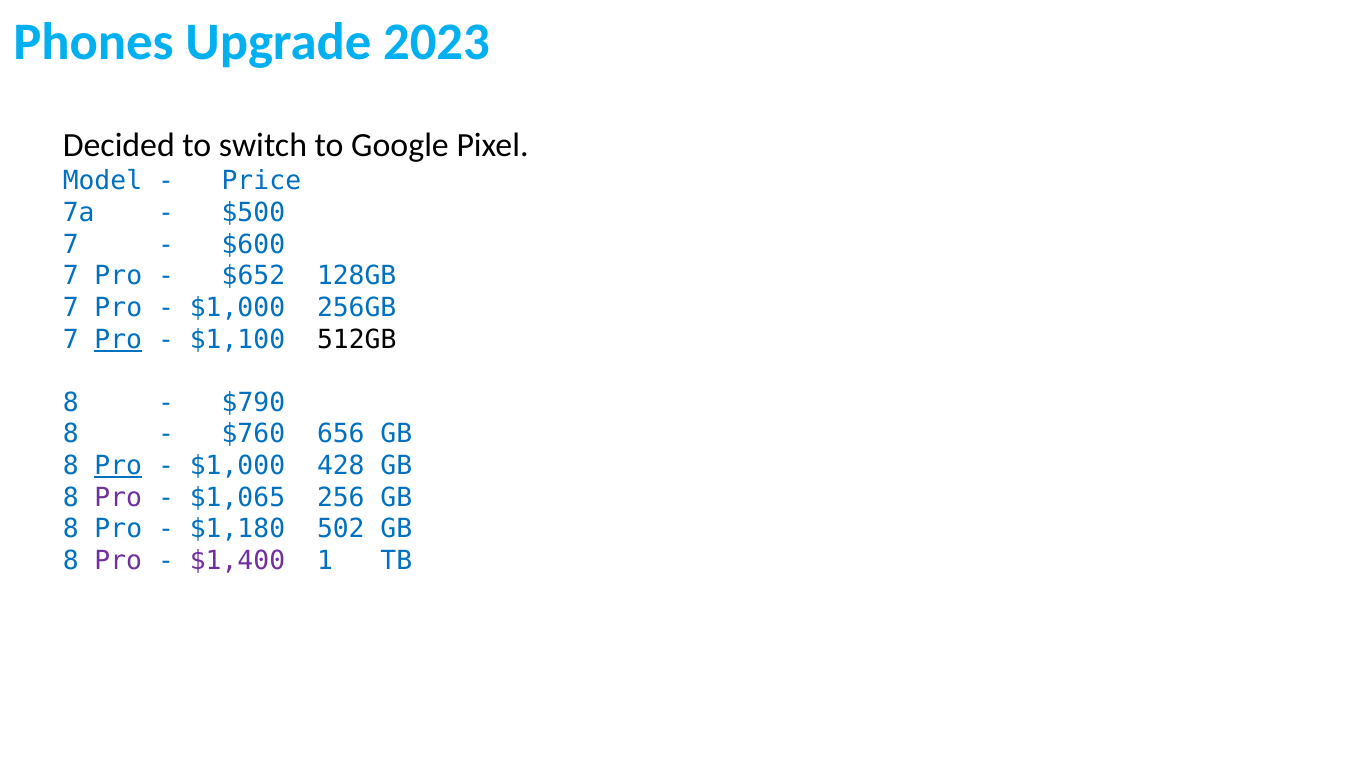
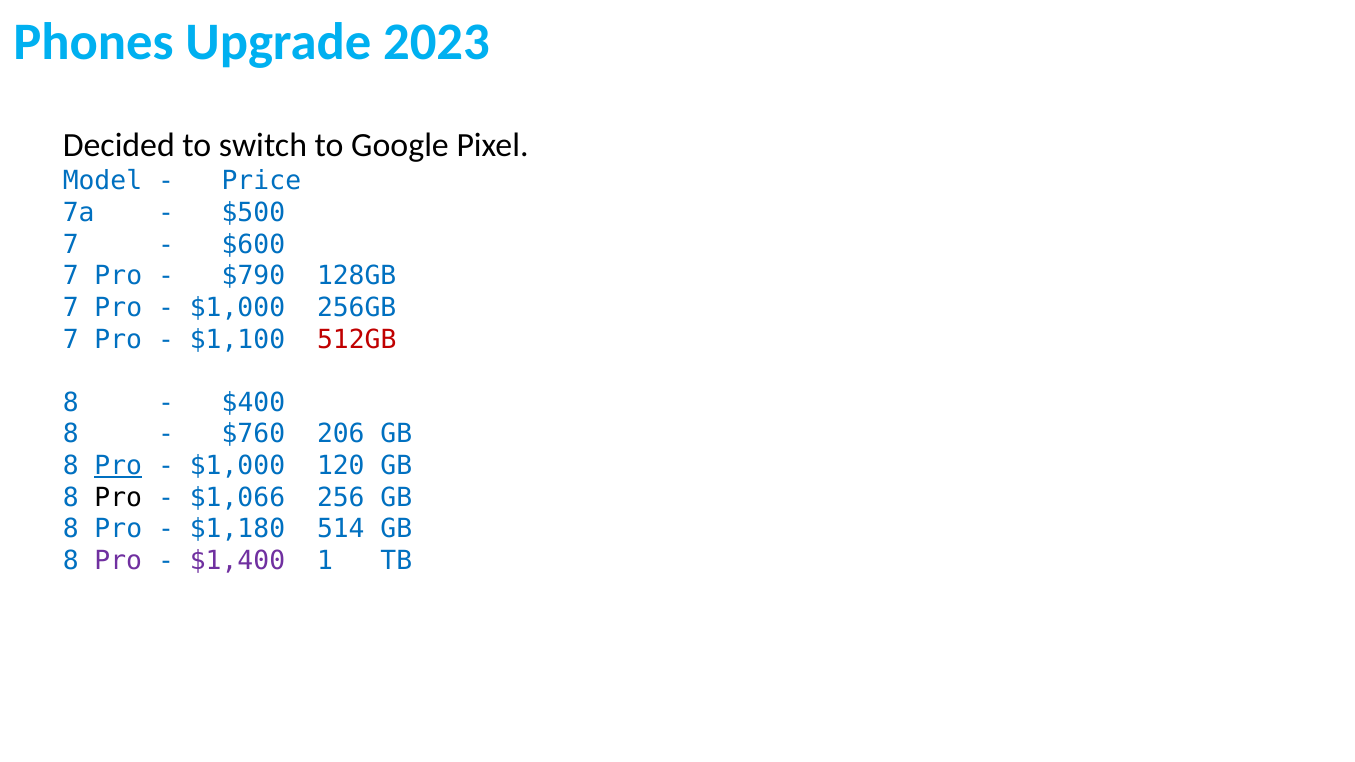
$652: $652 -> $790
Pro at (118, 339) underline: present -> none
512GB colour: black -> red
$790: $790 -> $400
656: 656 -> 206
428: 428 -> 120
Pro at (118, 498) colour: purple -> black
$1,065: $1,065 -> $1,066
502: 502 -> 514
